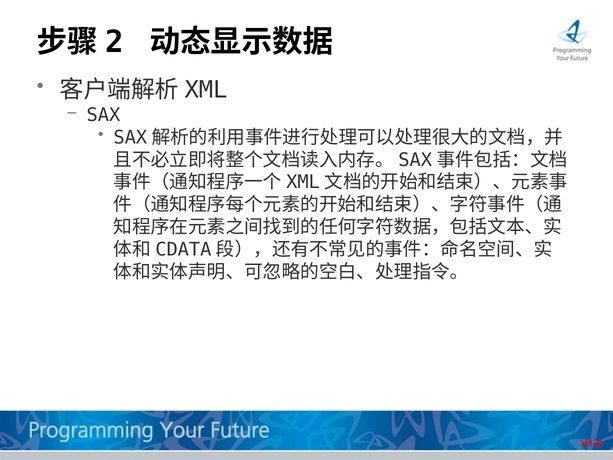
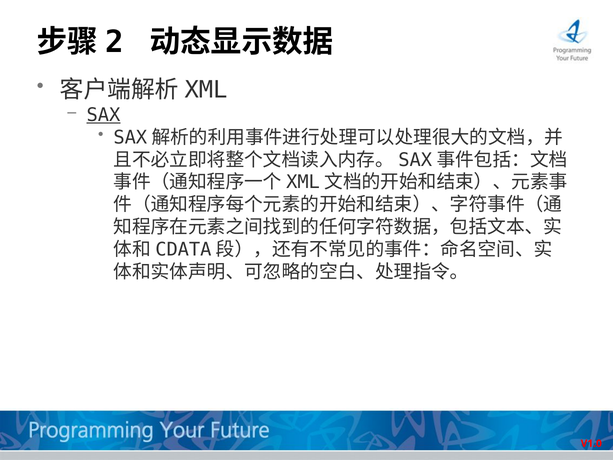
SAX underline: none -> present
